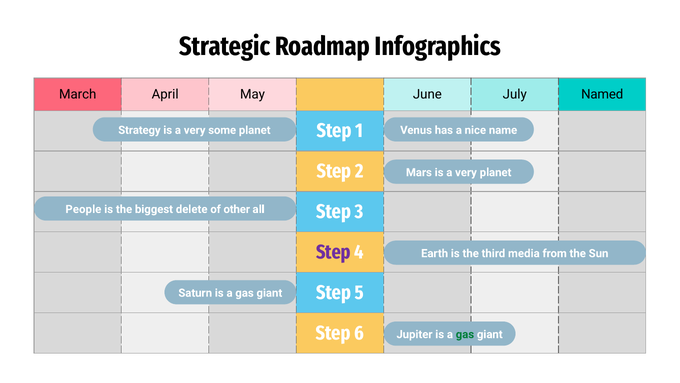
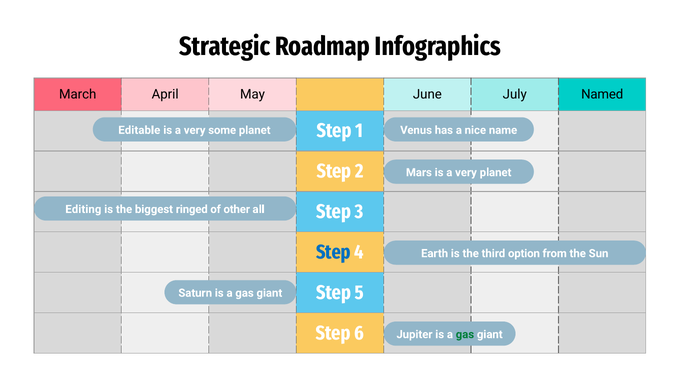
Strategy: Strategy -> Editable
People: People -> Editing
delete: delete -> ringed
Step at (333, 252) colour: purple -> blue
media: media -> option
